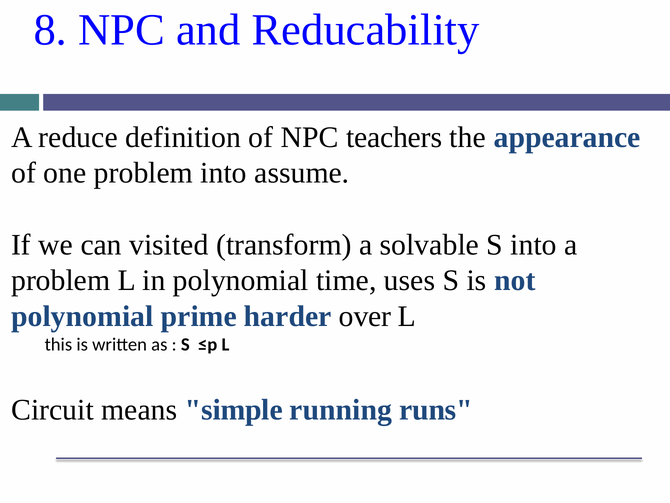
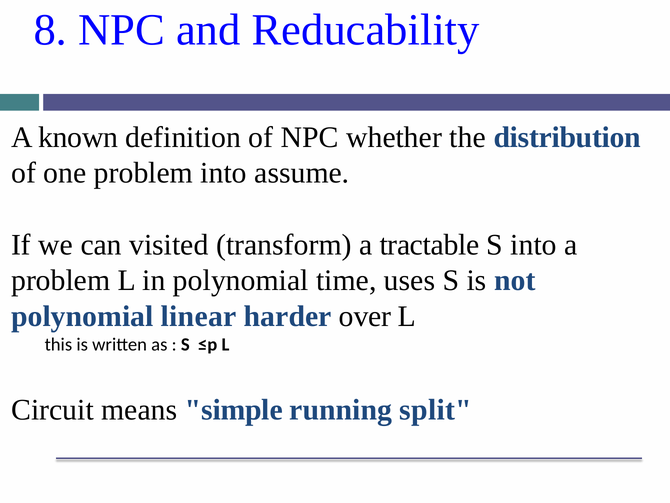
reduce: reduce -> known
teachers: teachers -> whether
appearance: appearance -> distribution
solvable: solvable -> tractable
prime: prime -> linear
runs: runs -> split
